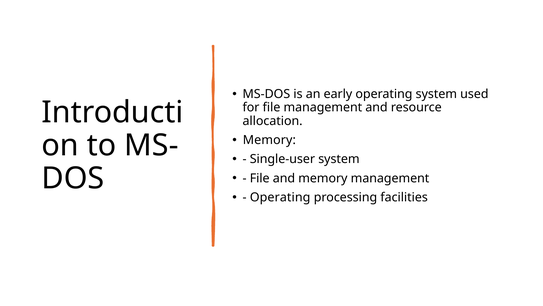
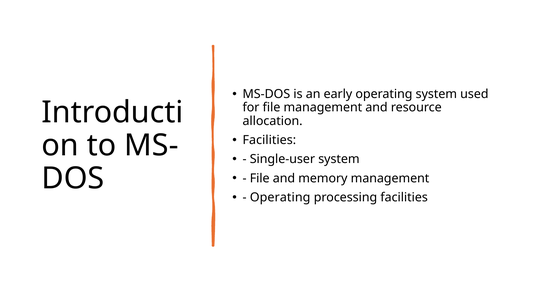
Memory at (269, 140): Memory -> Facilities
